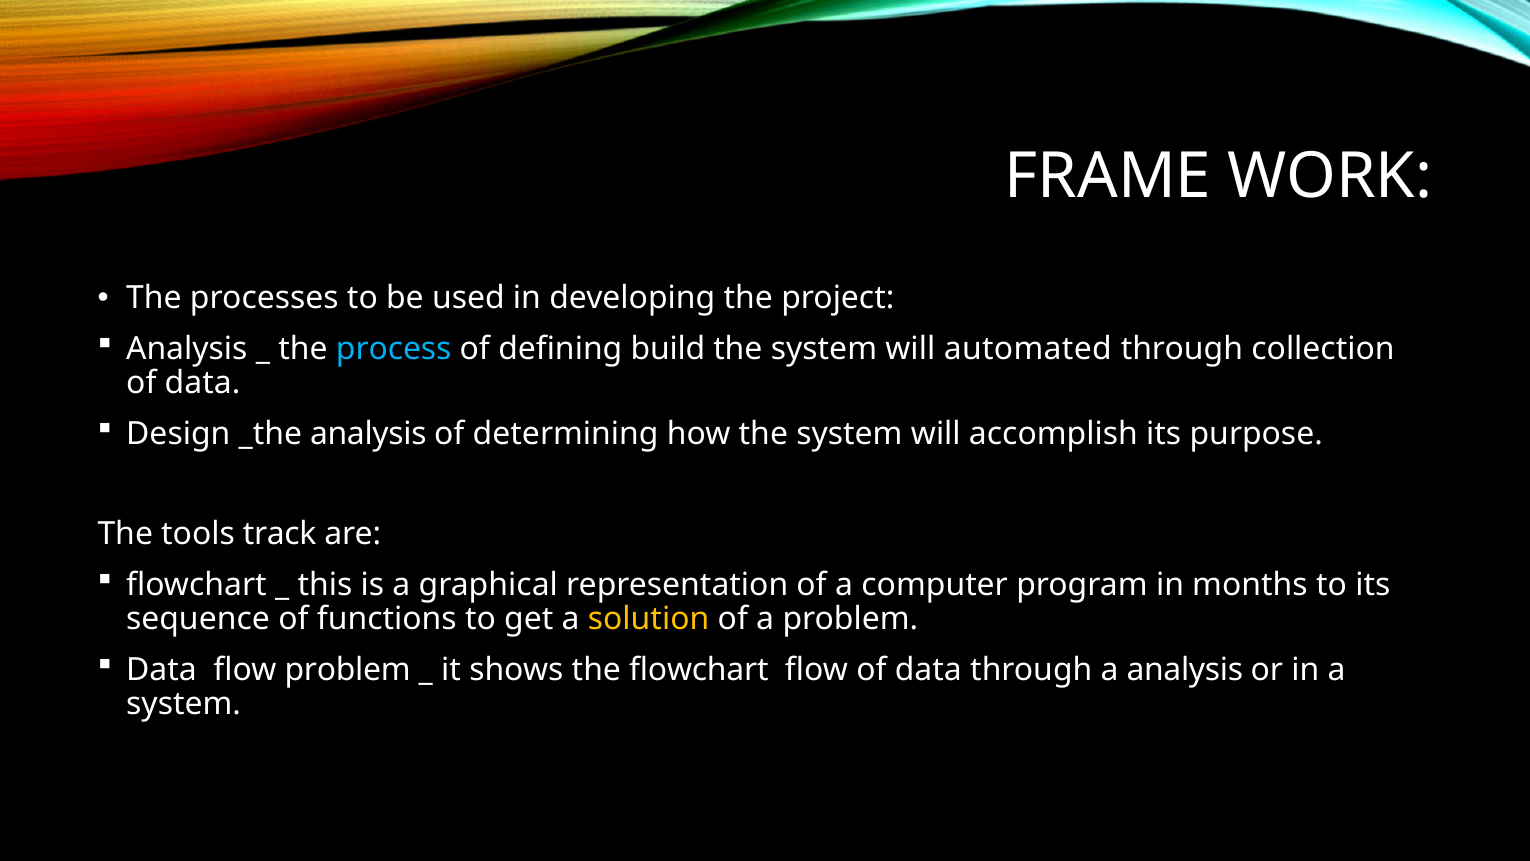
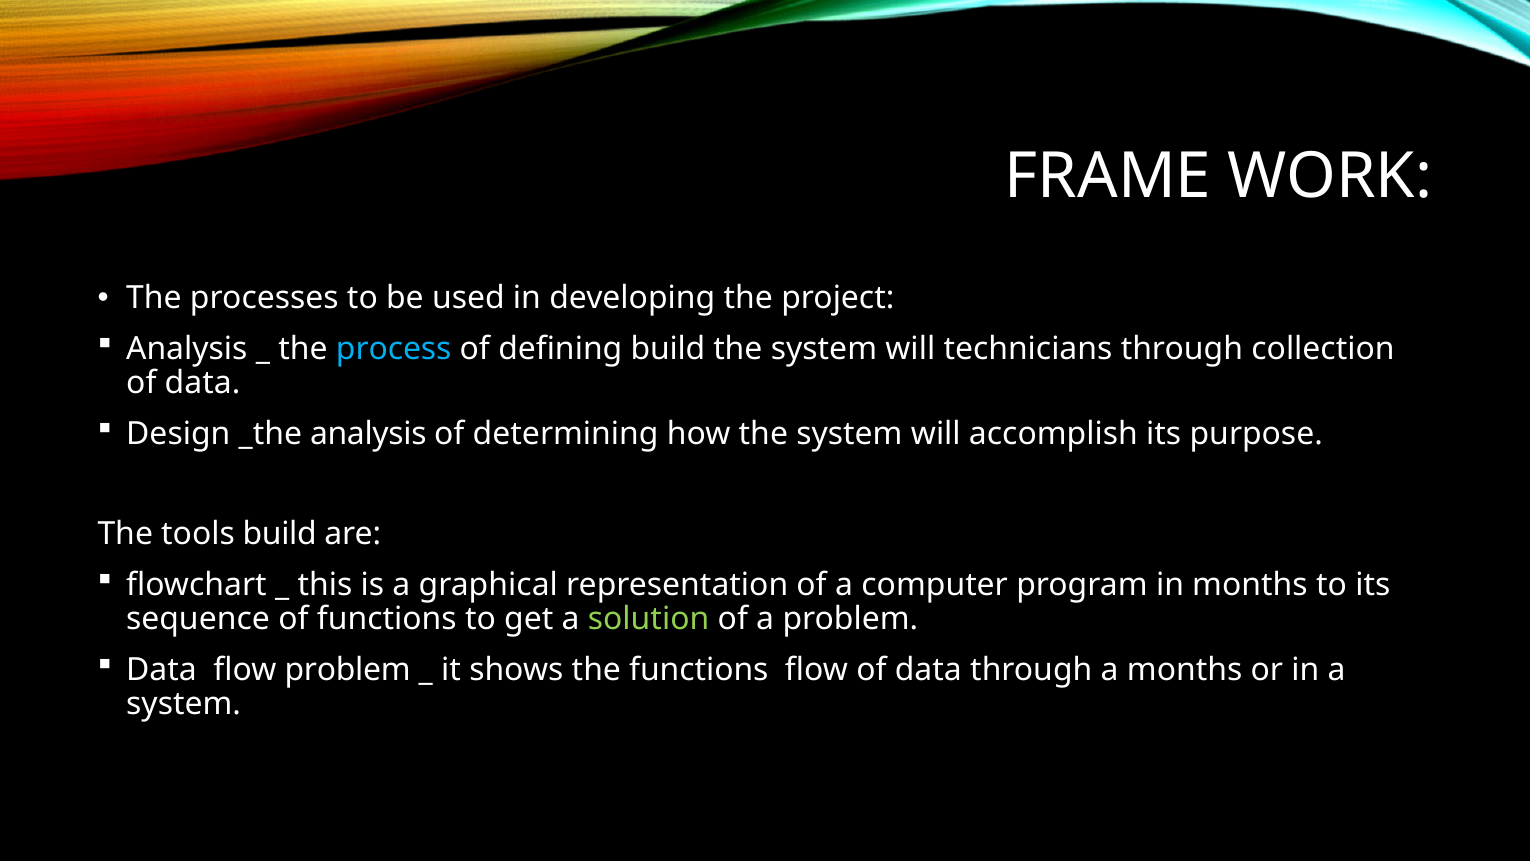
automated: automated -> technicians
tools track: track -> build
solution colour: yellow -> light green
the flowchart: flowchart -> functions
a analysis: analysis -> months
